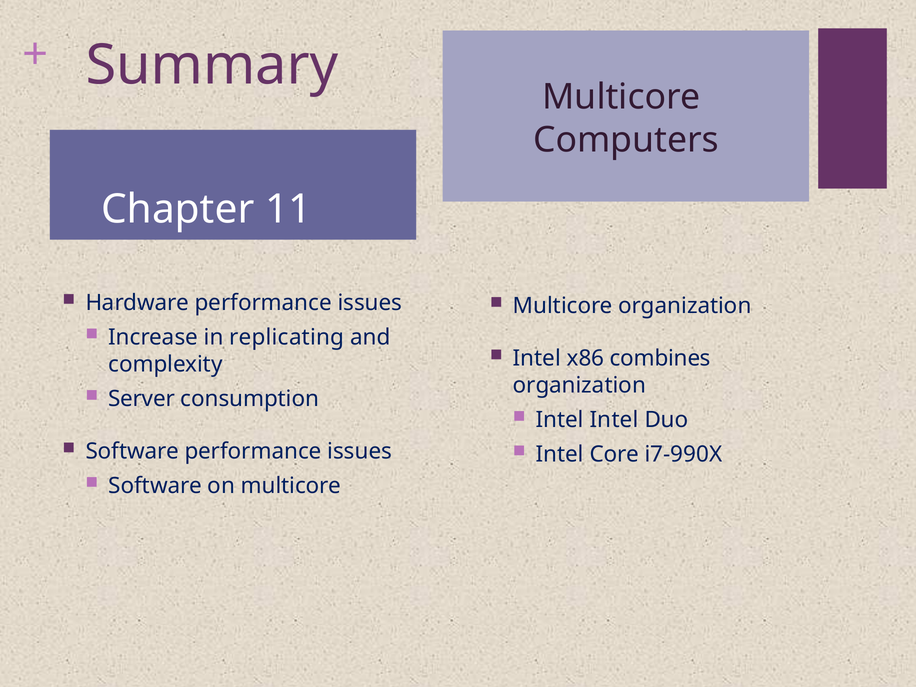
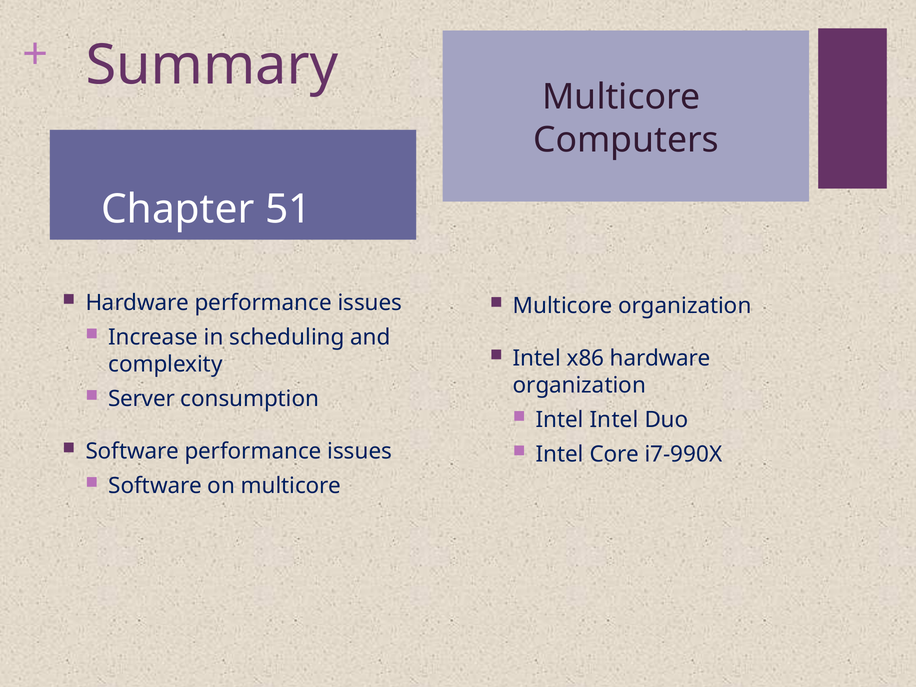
11: 11 -> 51
replicating: replicating -> scheduling
x86 combines: combines -> hardware
